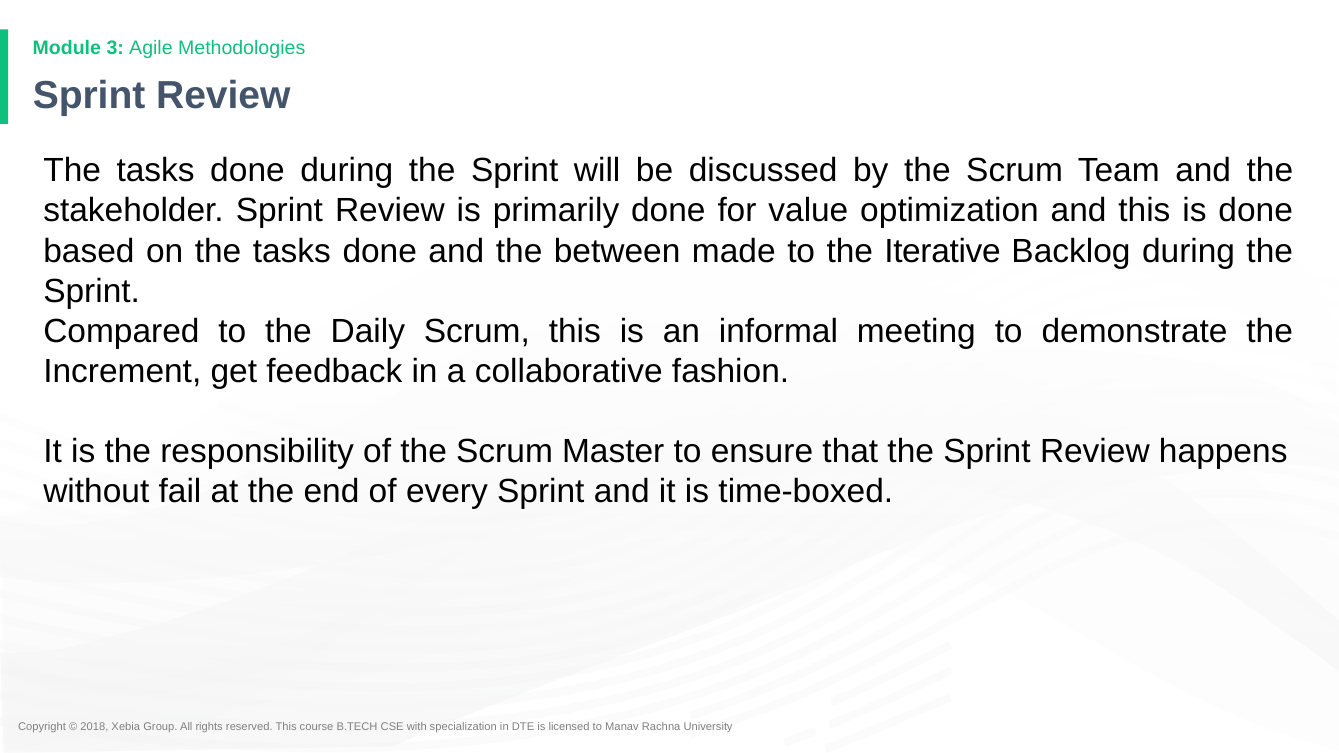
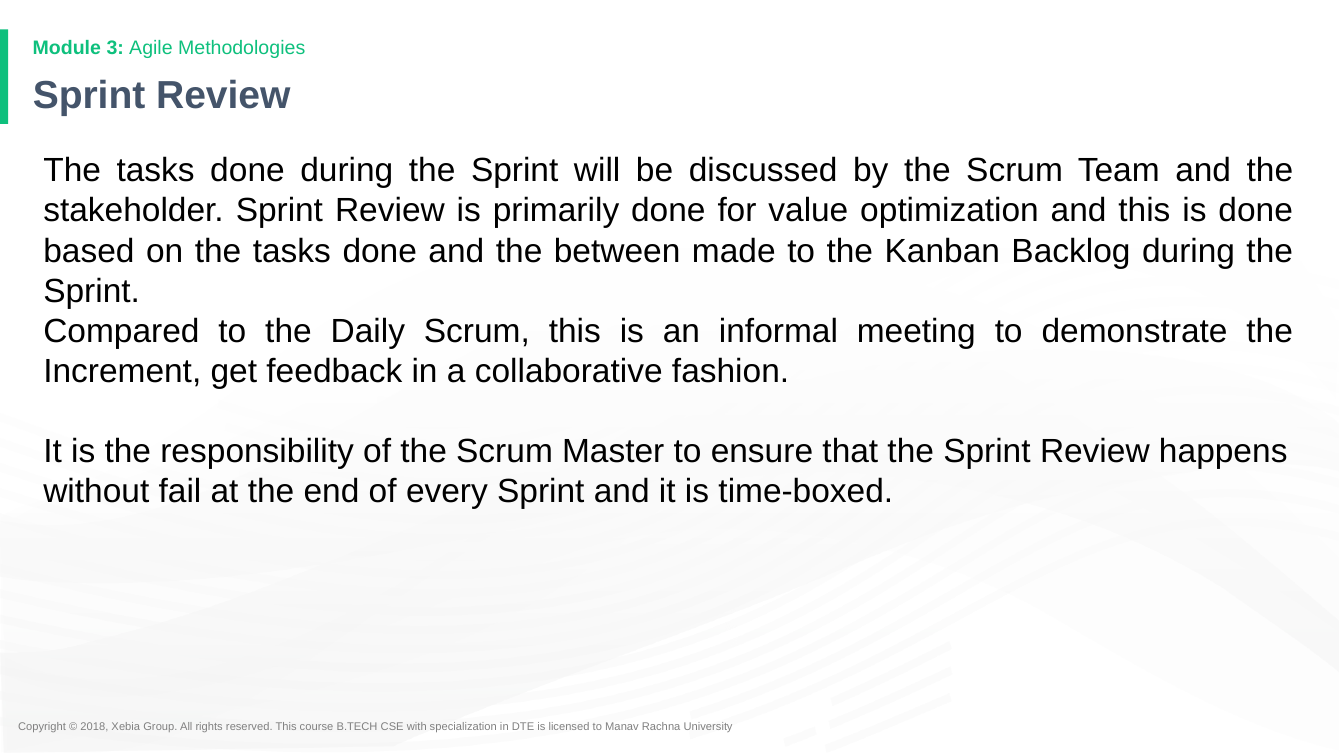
Iterative: Iterative -> Kanban
